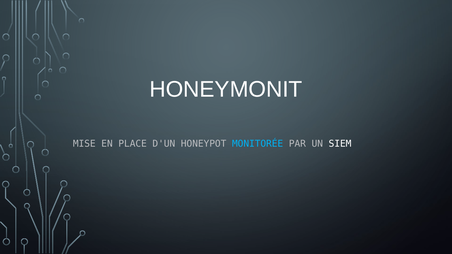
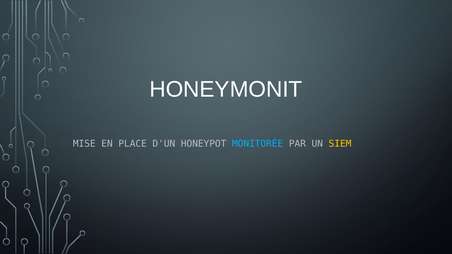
SIEM colour: white -> yellow
